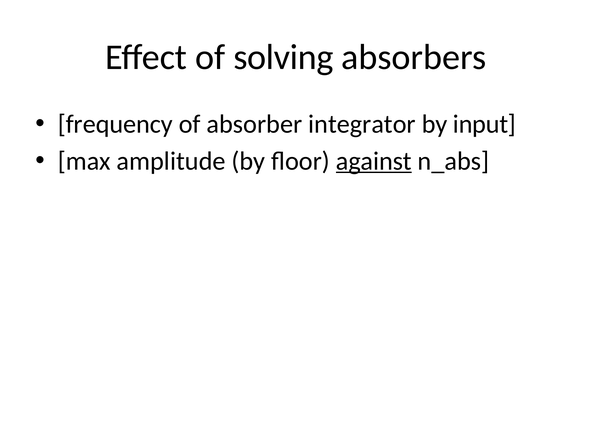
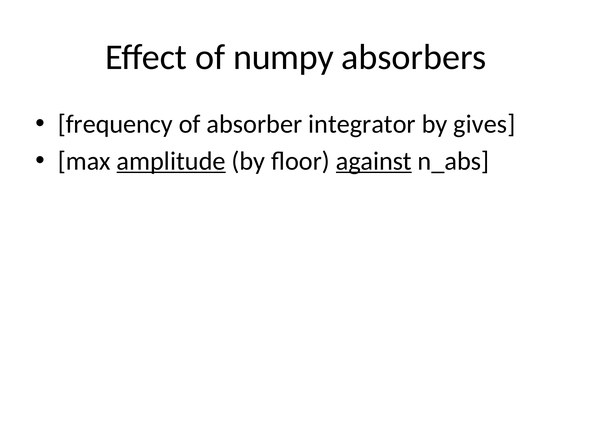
solving: solving -> numpy
input: input -> gives
amplitude underline: none -> present
